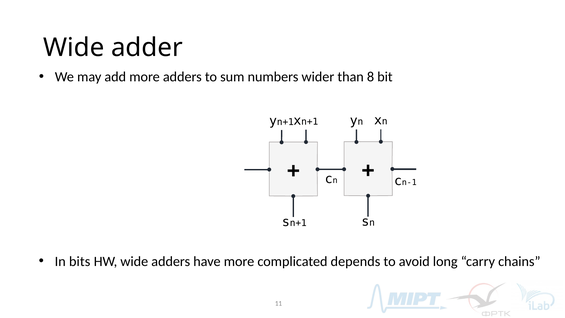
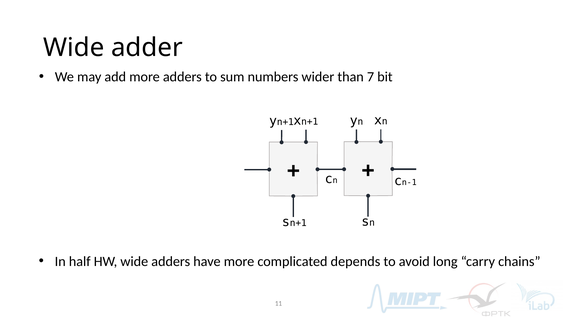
8: 8 -> 7
bits: bits -> half
